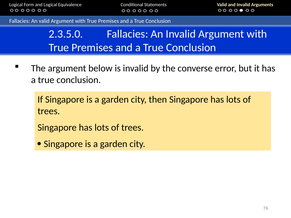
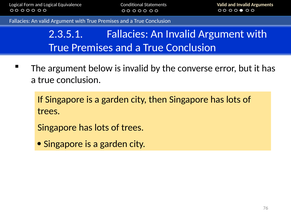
2.3.5.0: 2.3.5.0 -> 2.3.5.1
